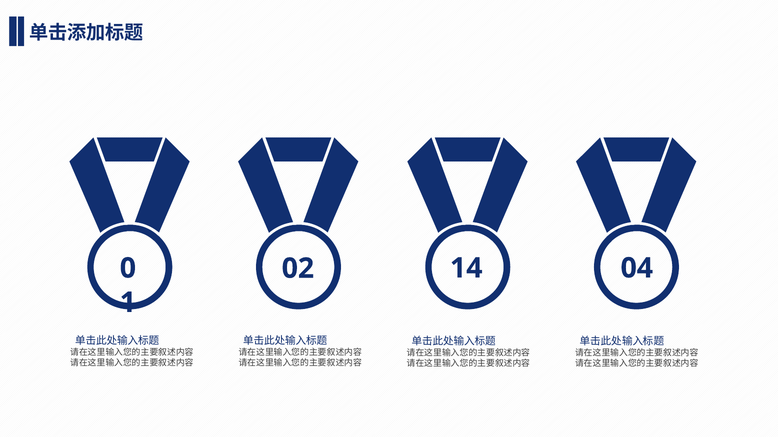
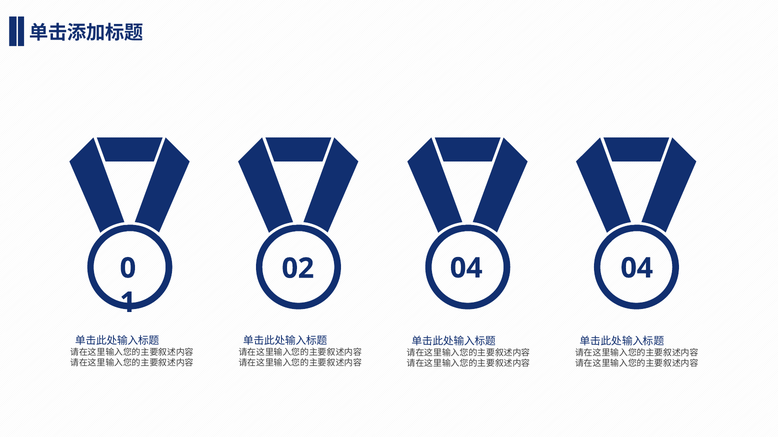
02 14: 14 -> 04
